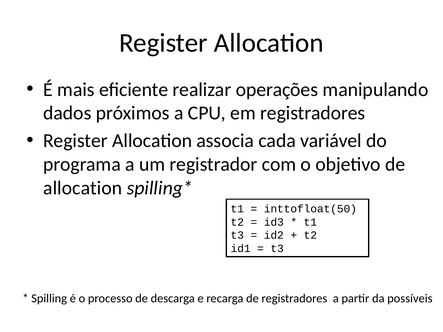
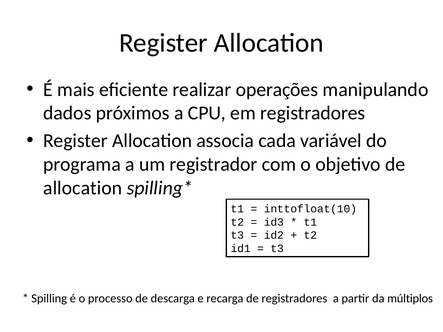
inttofloat(50: inttofloat(50 -> inttofloat(10
possíveis: possíveis -> múltiplos
